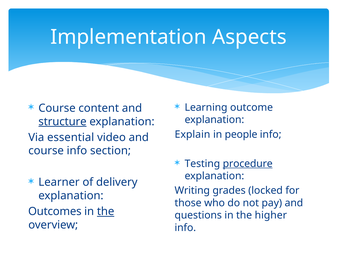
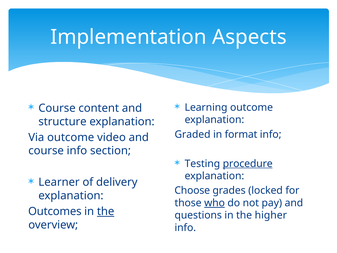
structure underline: present -> none
Explain: Explain -> Graded
people: people -> format
Via essential: essential -> outcome
Writing: Writing -> Choose
who underline: none -> present
